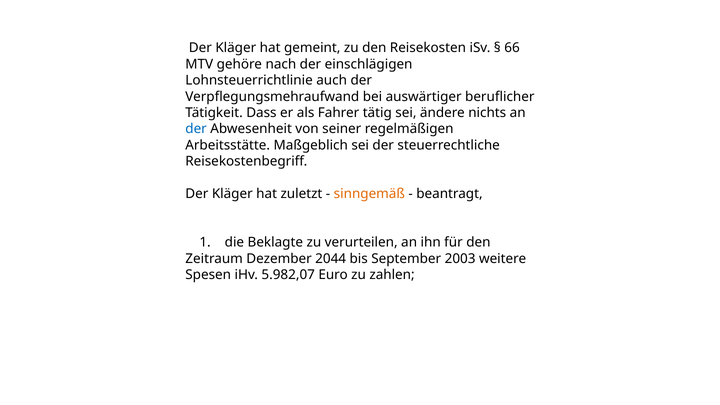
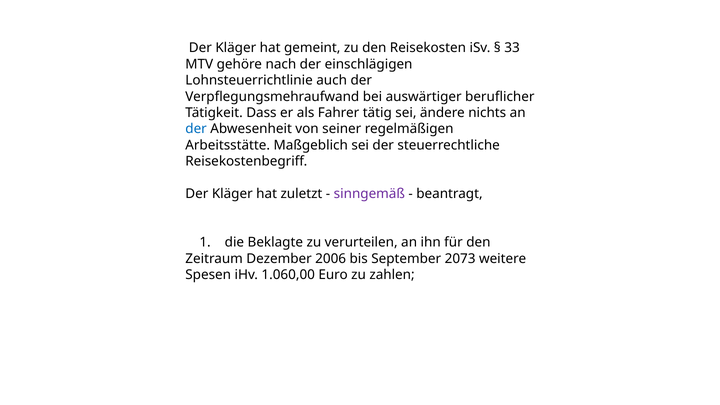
66: 66 -> 33
sinngemäß colour: orange -> purple
2044: 2044 -> 2006
2003: 2003 -> 2073
5.982,07: 5.982,07 -> 1.060,00
